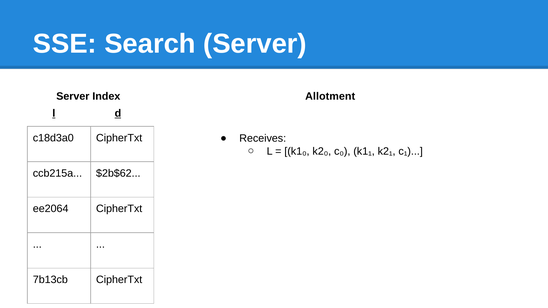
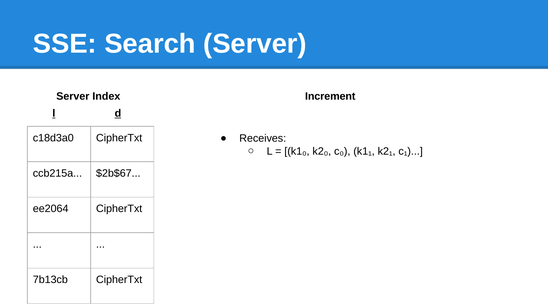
Allotment: Allotment -> Increment
$2b$62: $2b$62 -> $2b$67
